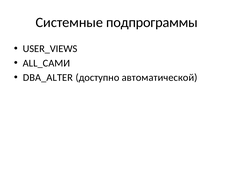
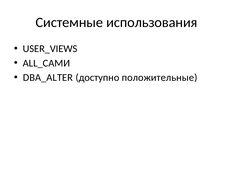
подпрограммы: подпрограммы -> использования
автоматической: автоматической -> положительные
